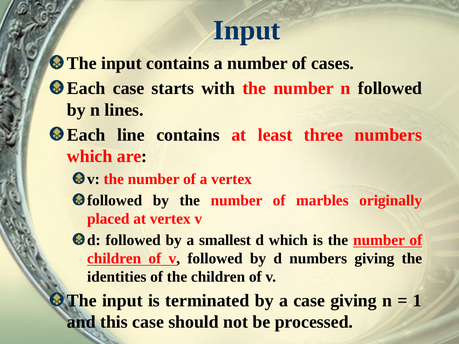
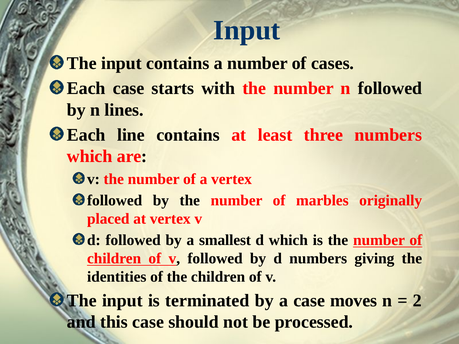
case giving: giving -> moves
1: 1 -> 2
